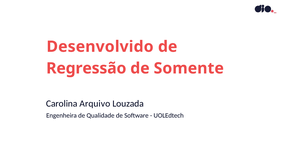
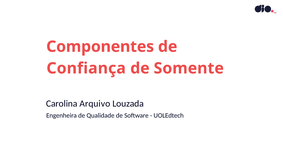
Desenvolvido: Desenvolvido -> Componentes
Regressão: Regressão -> Confiança
